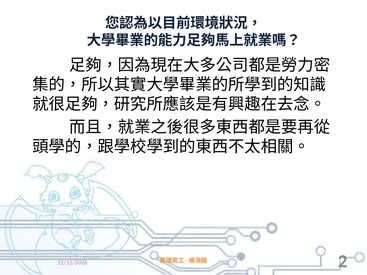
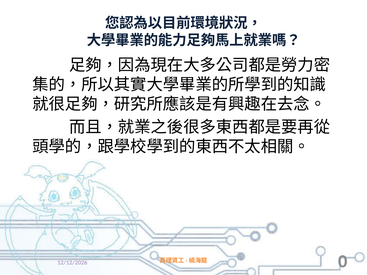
2: 2 -> 0
